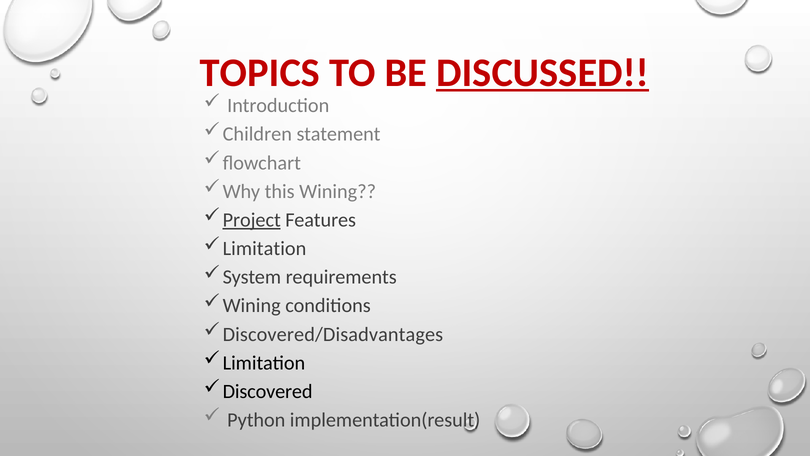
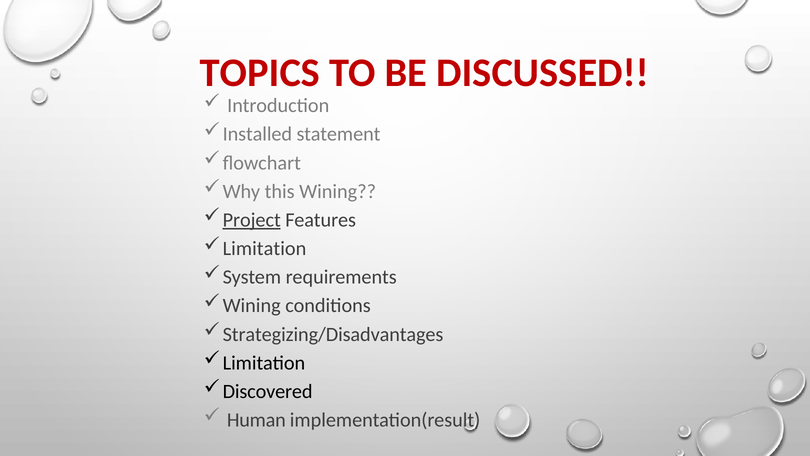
DISCUSSED underline: present -> none
Children: Children -> Installed
Discovered/Disadvantages: Discovered/Disadvantages -> Strategizing/Disadvantages
Python: Python -> Human
